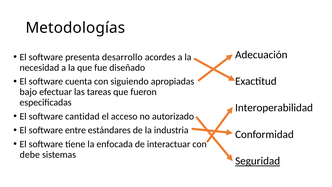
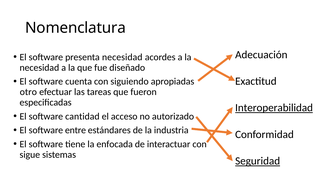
Metodologías: Metodologías -> Nomenclatura
presenta desarrollo: desarrollo -> necesidad
bajo: bajo -> otro
Interoperabilidad underline: none -> present
debe: debe -> sigue
